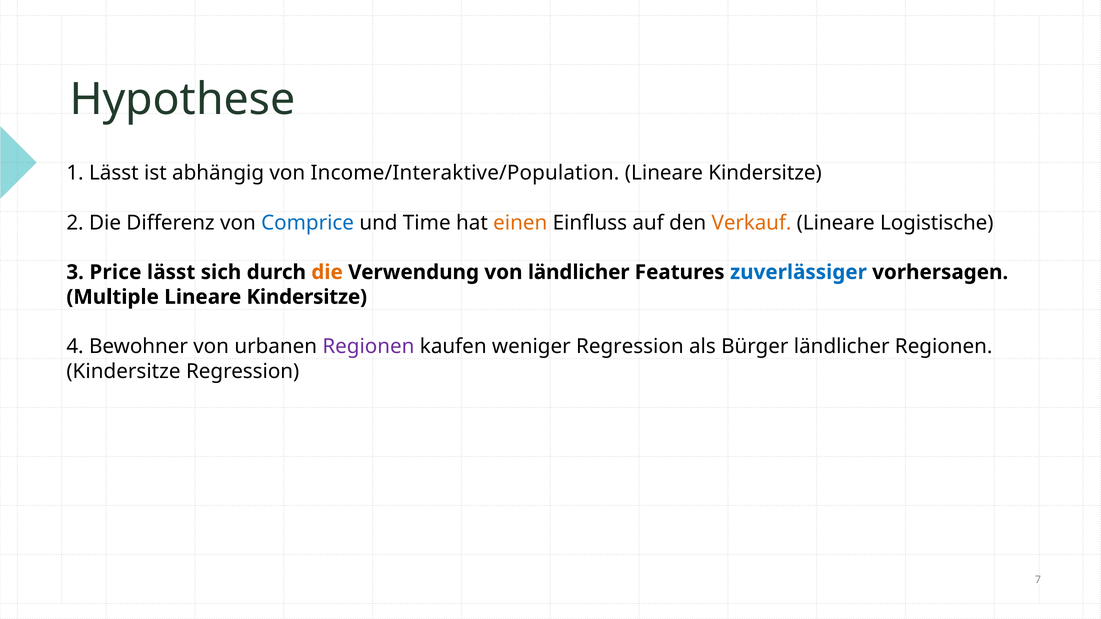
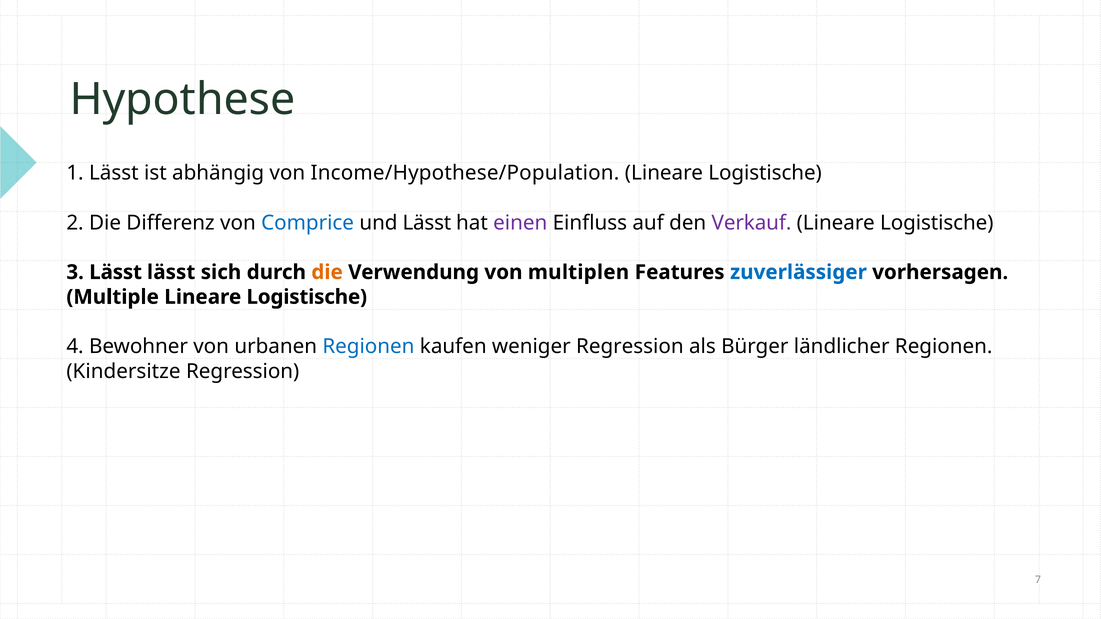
Income/Interaktive/Population: Income/Interaktive/Population -> Income/Hypothese/Population
Kindersitze at (765, 173): Kindersitze -> Logistische
und Time: Time -> Lässt
einen colour: orange -> purple
Verkauf colour: orange -> purple
3 Price: Price -> Lässt
von ländlicher: ländlicher -> multiplen
Multiple Lineare Kindersitze: Kindersitze -> Logistische
Regionen at (368, 347) colour: purple -> blue
